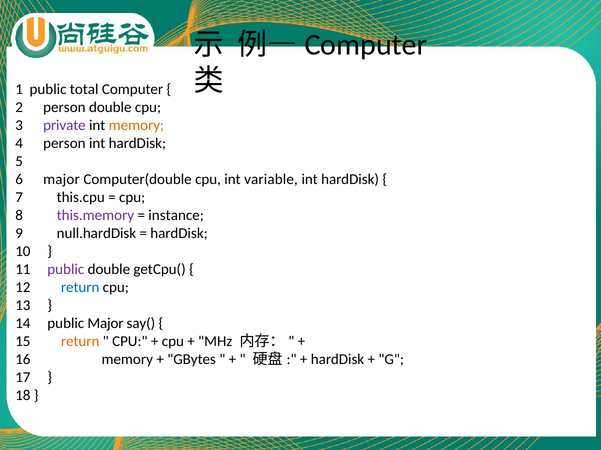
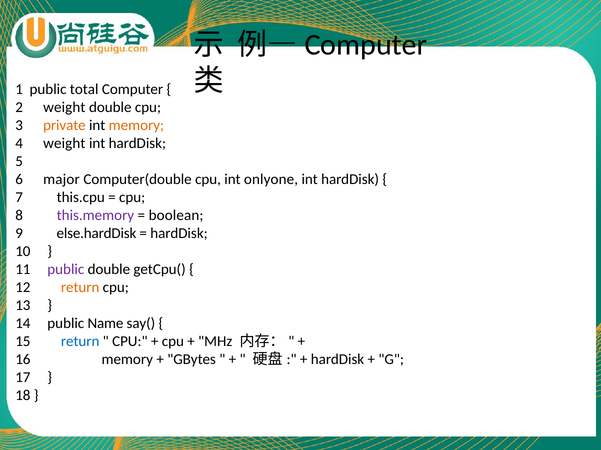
2 person: person -> weight
private colour: purple -> orange
4 person: person -> weight
variable: variable -> onlyone
instance: instance -> boolean
null.hardDisk: null.hardDisk -> else.hardDisk
return at (80, 288) colour: blue -> orange
public Major: Major -> Name
return at (80, 342) colour: orange -> blue
